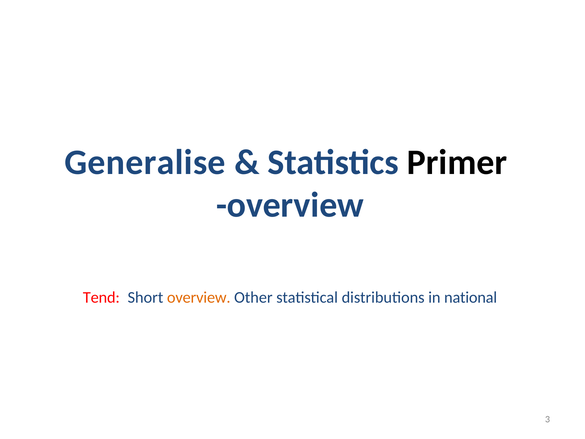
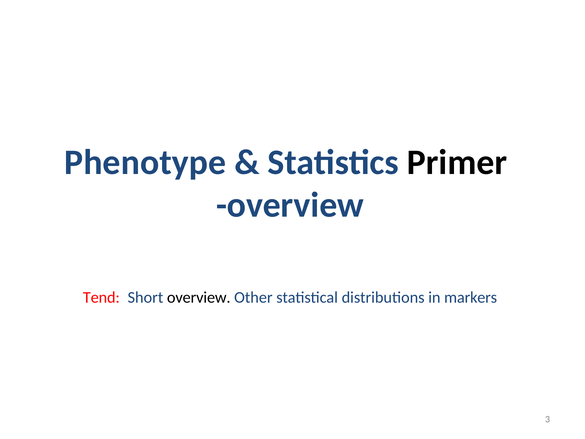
Generalise: Generalise -> Phenotype
overview at (199, 297) colour: orange -> black
national: national -> markers
